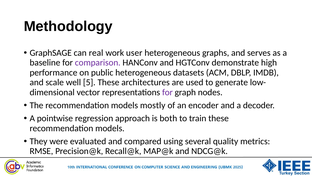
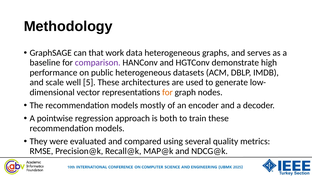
real: real -> that
user: user -> data
for at (167, 92) colour: purple -> orange
